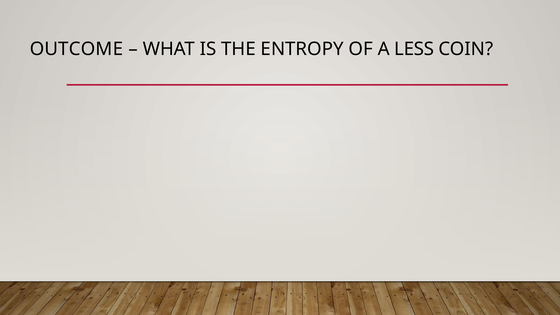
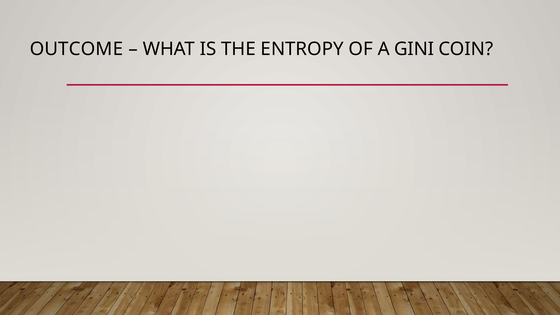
LESS: LESS -> GINI
